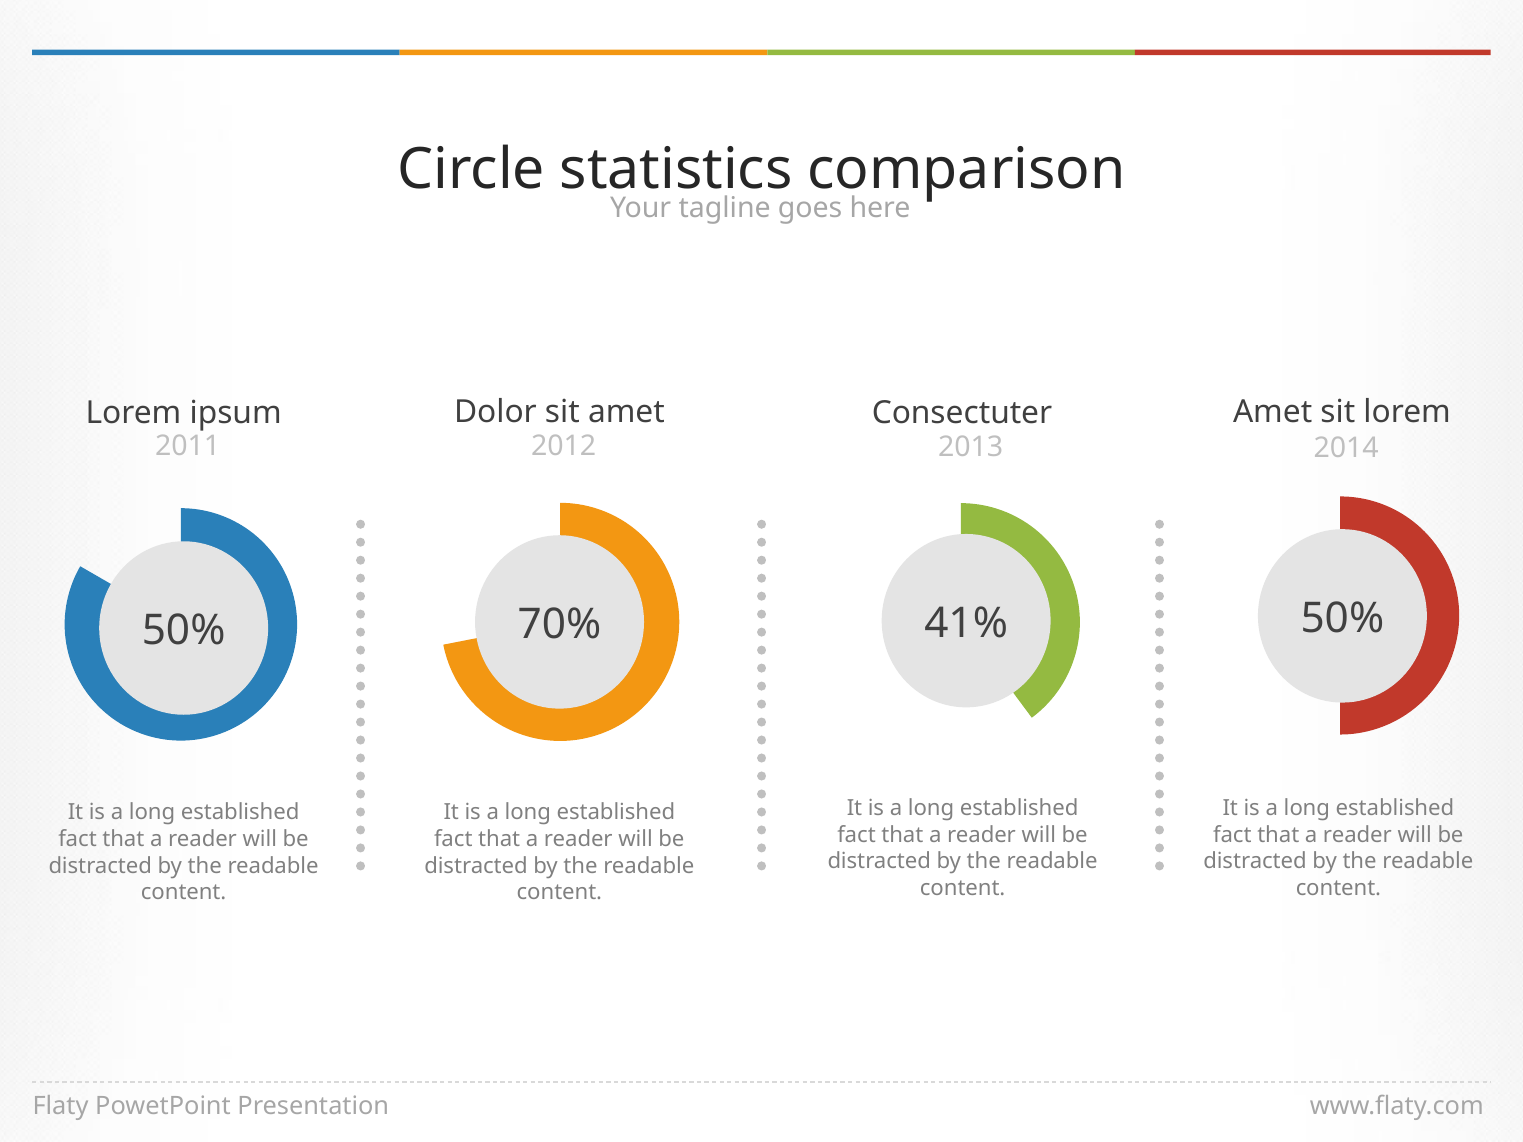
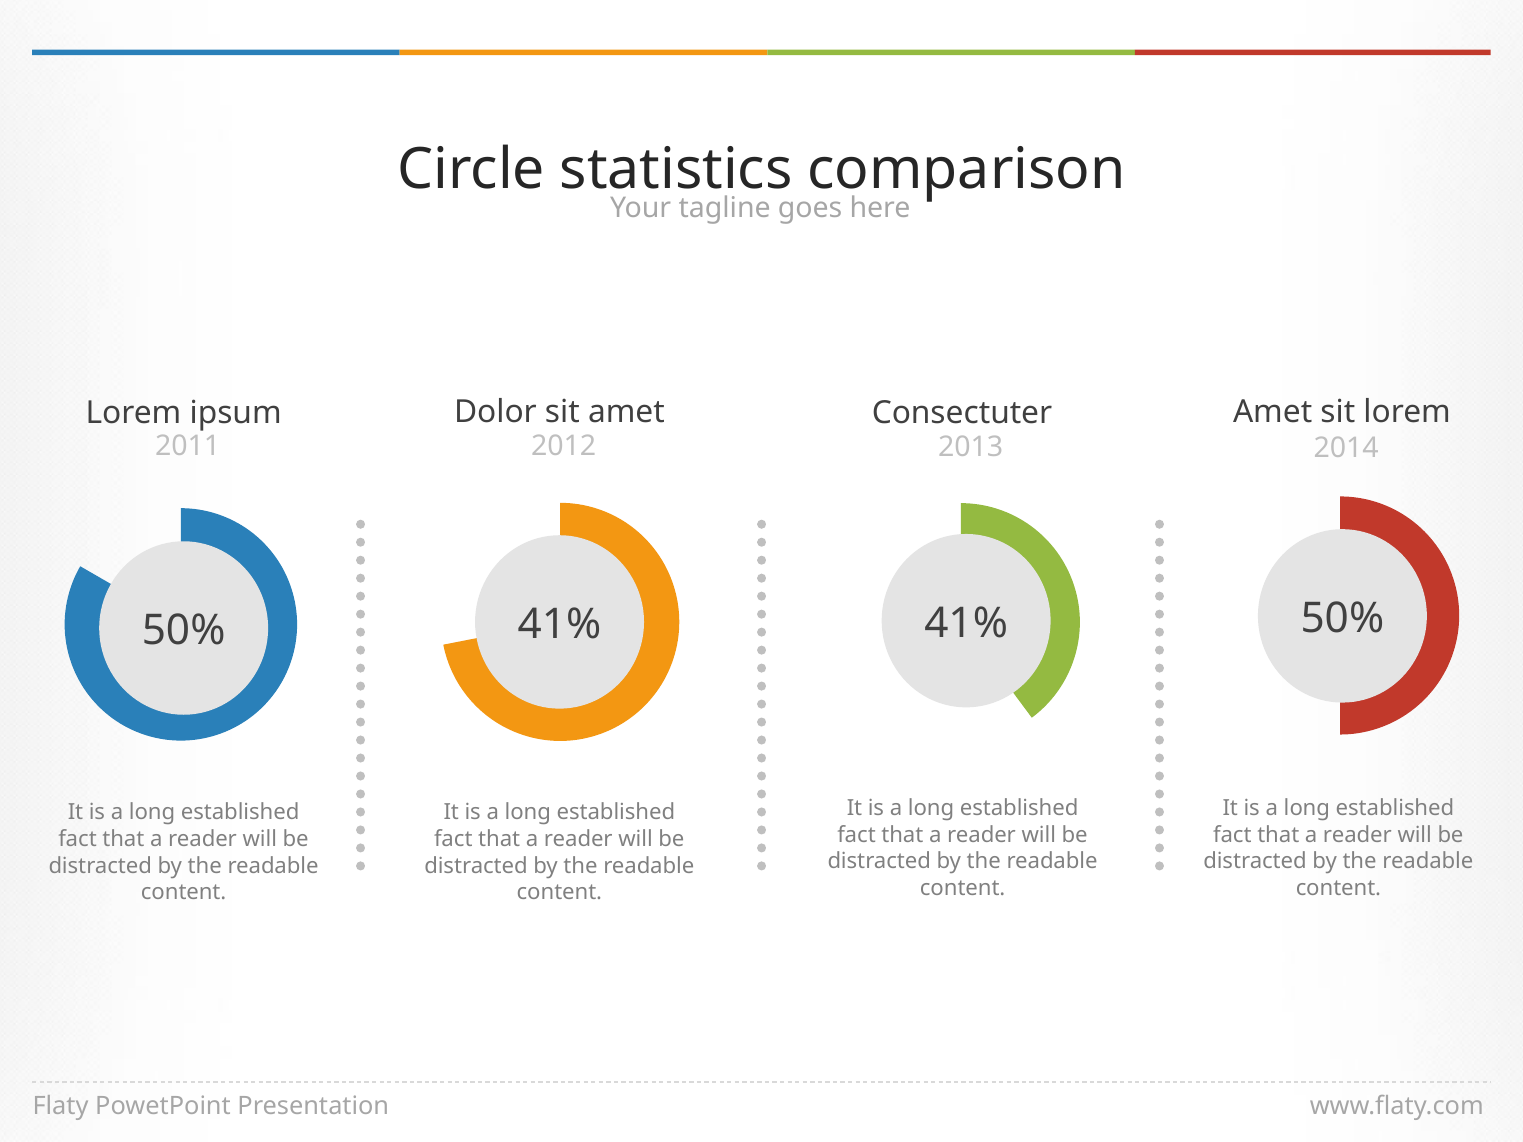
70% at (560, 625): 70% -> 41%
